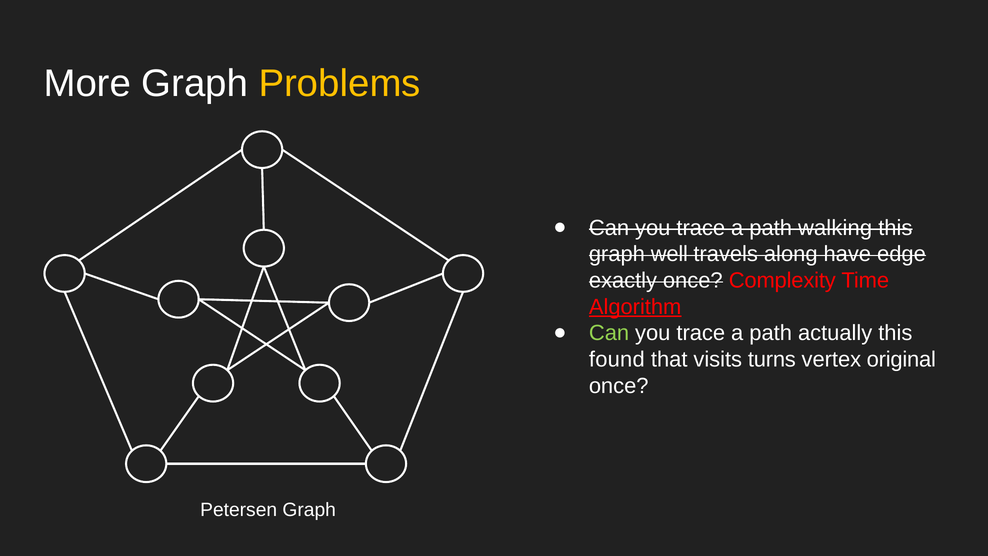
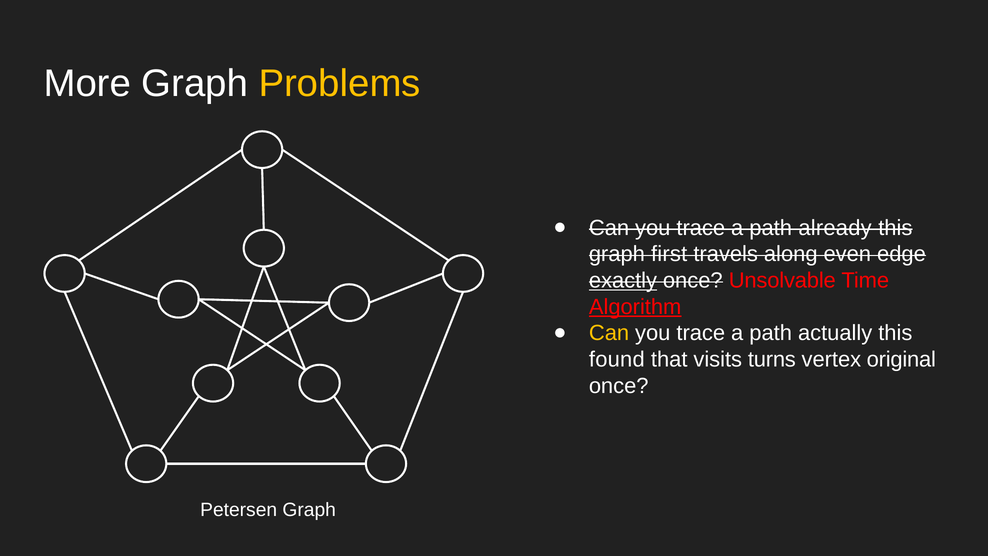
walking: walking -> already
well: well -> first
have: have -> even
exactly underline: none -> present
Complexity: Complexity -> Unsolvable
Can at (609, 333) colour: light green -> yellow
